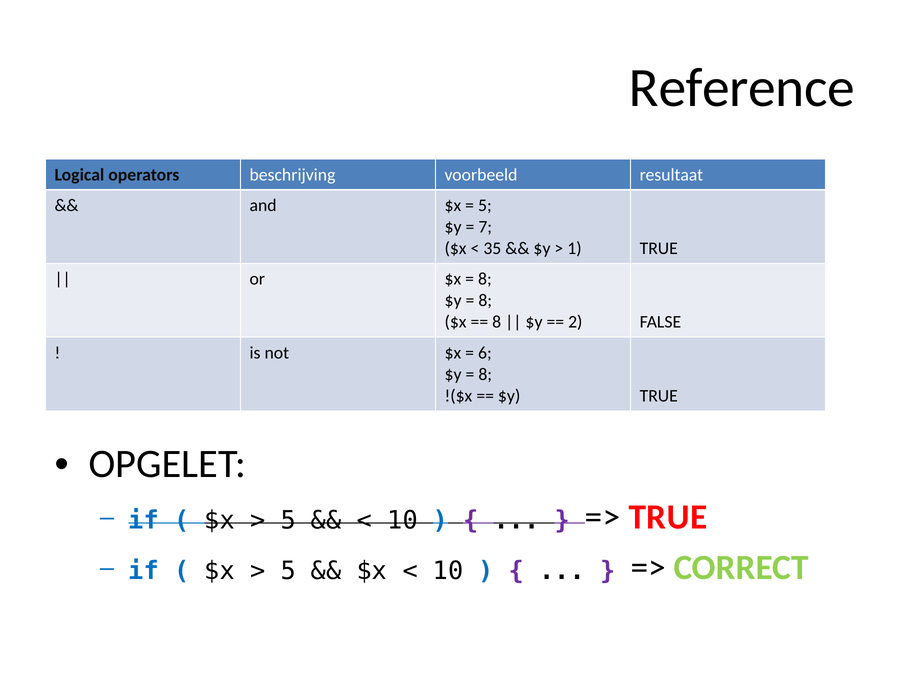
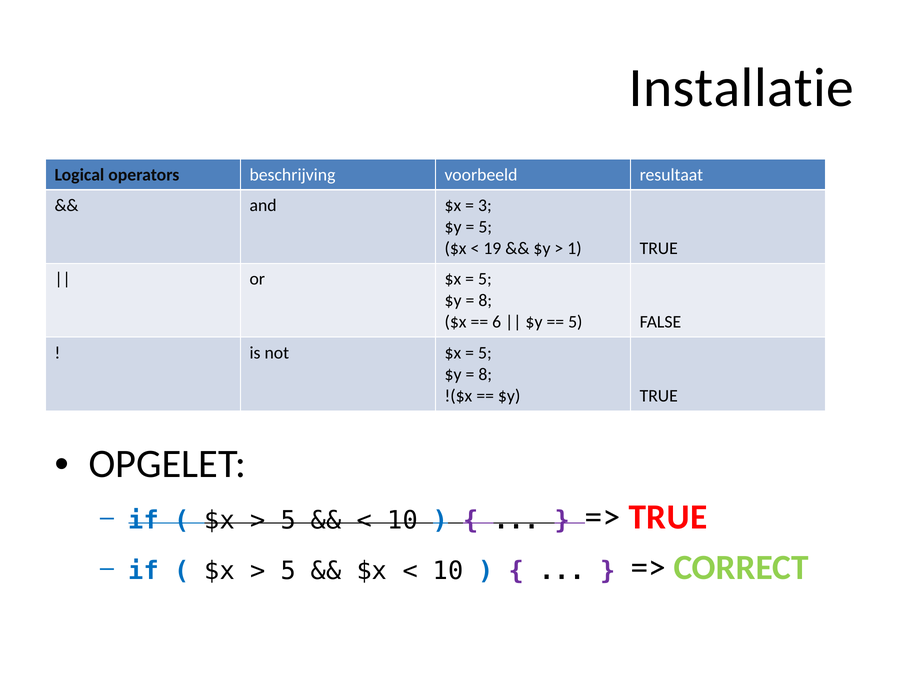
Reference: Reference -> Installatie
5 at (485, 205): 5 -> 3
7 at (485, 227): 7 -> 5
35: 35 -> 19
8 at (485, 279): 8 -> 5
8 at (497, 322): 8 -> 6
2 at (575, 322): 2 -> 5
6 at (485, 353): 6 -> 5
